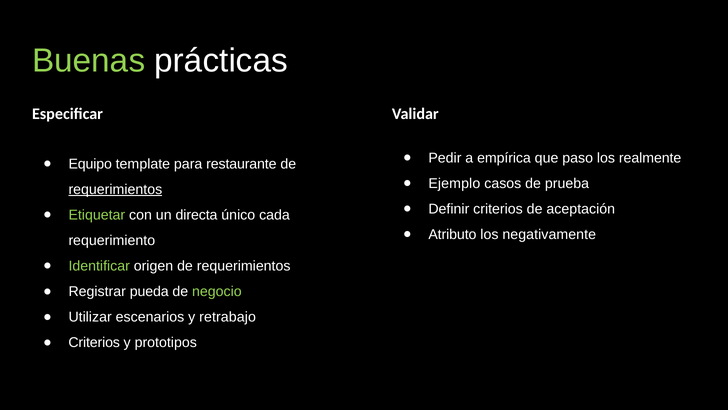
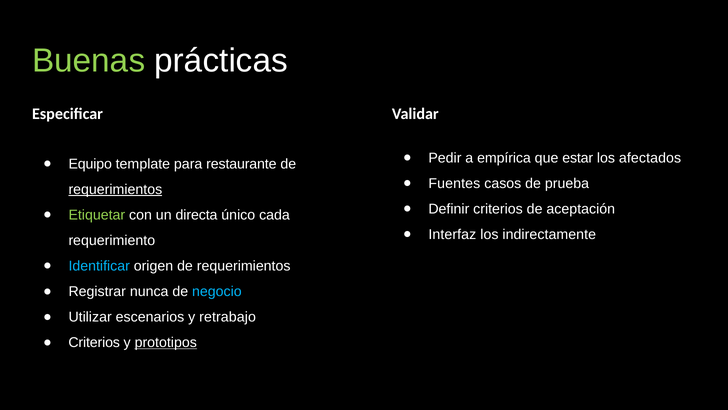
paso: paso -> estar
realmente: realmente -> afectados
Ejemplo: Ejemplo -> Fuentes
Atributo: Atributo -> Interfaz
negativamente: negativamente -> indirectamente
Identificar colour: light green -> light blue
pueda: pueda -> nunca
negocio colour: light green -> light blue
prototipos underline: none -> present
